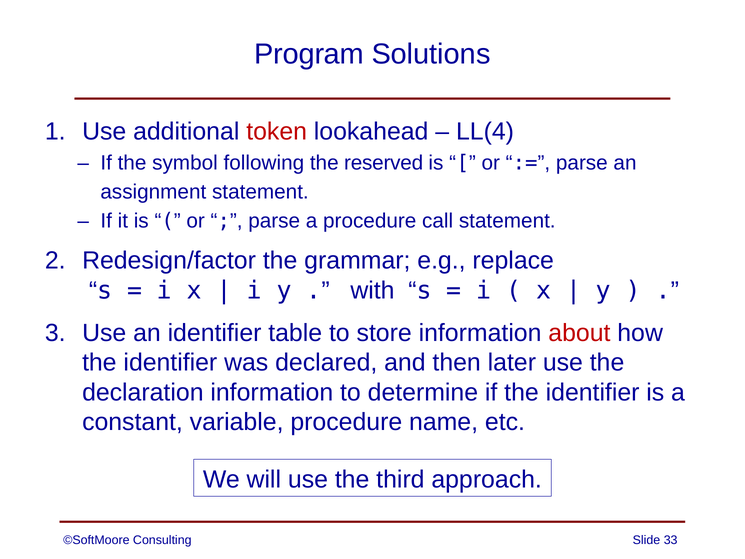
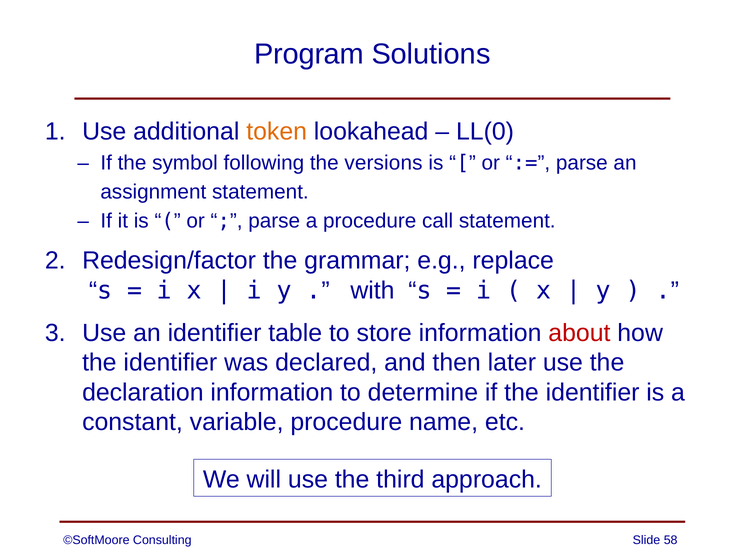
token colour: red -> orange
LL(4: LL(4 -> LL(0
reserved: reserved -> versions
33: 33 -> 58
